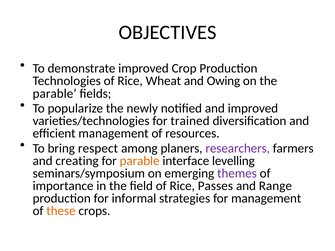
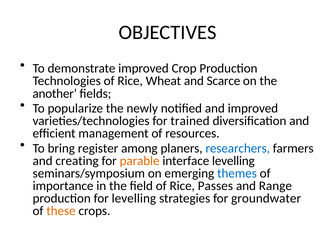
Owing: Owing -> Scarce
parable at (55, 94): parable -> another
respect: respect -> register
researchers colour: purple -> blue
themes colour: purple -> blue
for informal: informal -> levelling
for management: management -> groundwater
